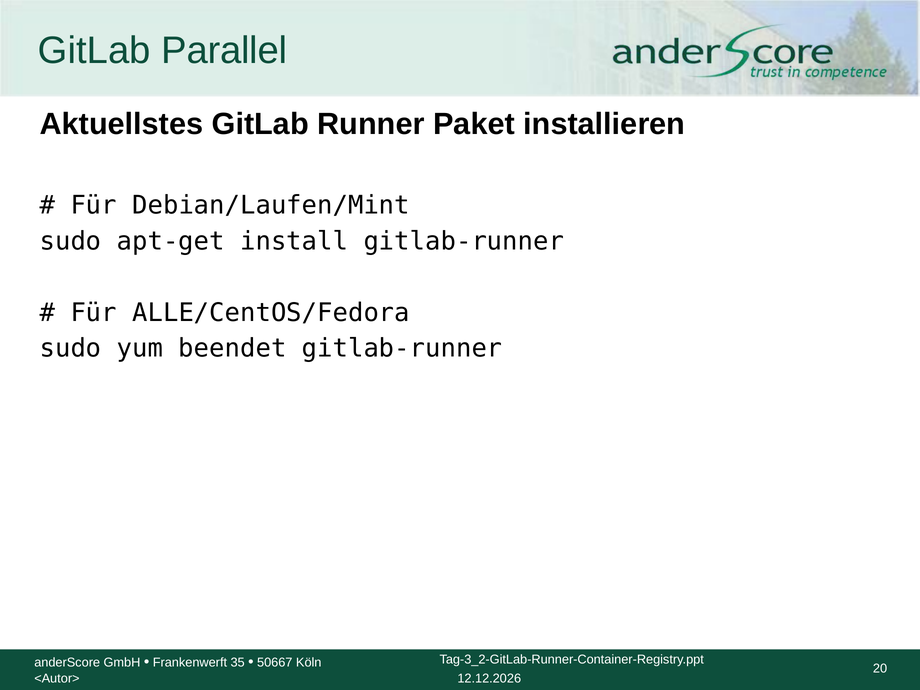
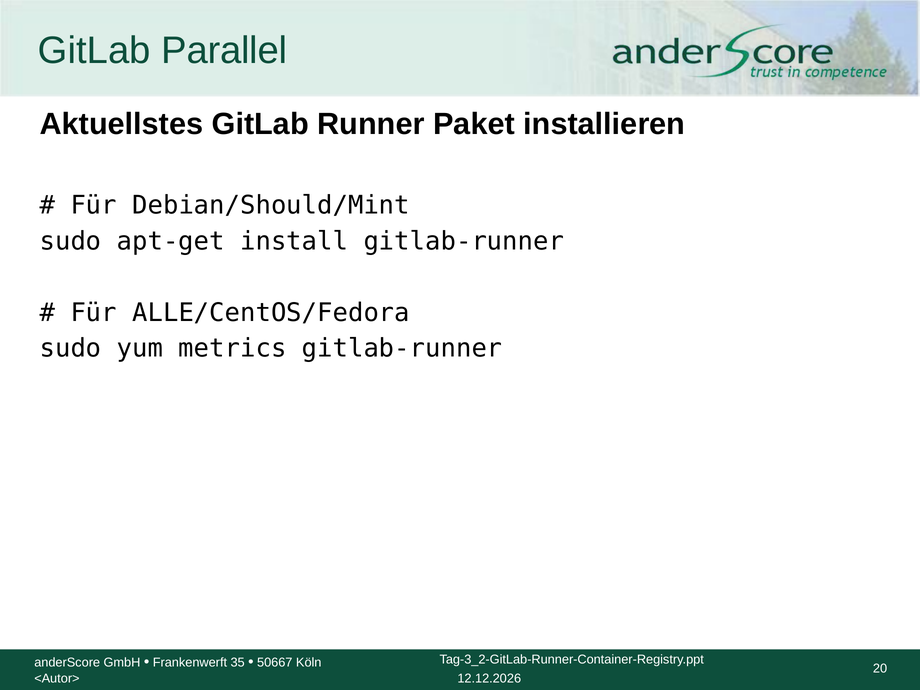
Debian/Laufen/Mint: Debian/Laufen/Mint -> Debian/Should/Mint
beendet: beendet -> metrics
